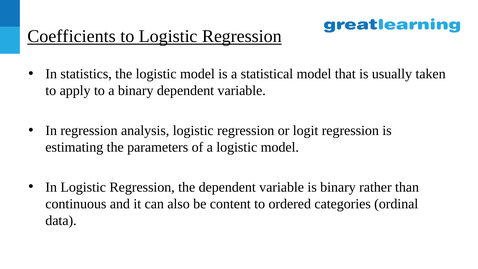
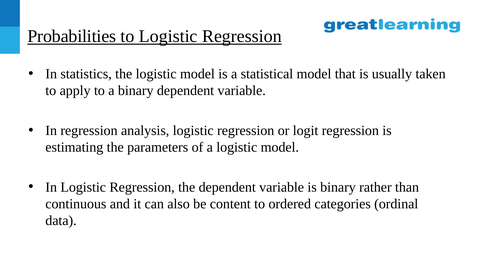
Coefficients: Coefficients -> Probabilities
